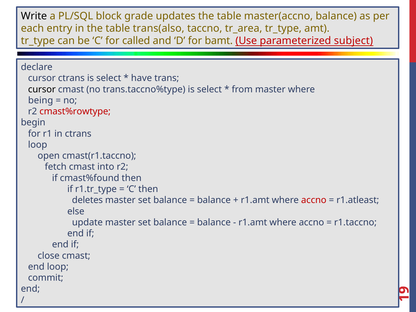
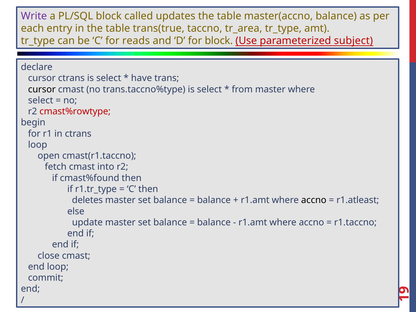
Write colour: black -> purple
grade: grade -> called
trans(also: trans(also -> trans(true
called: called -> reads
for bamt: bamt -> block
being at (41, 100): being -> select
accno at (314, 200) colour: red -> black
